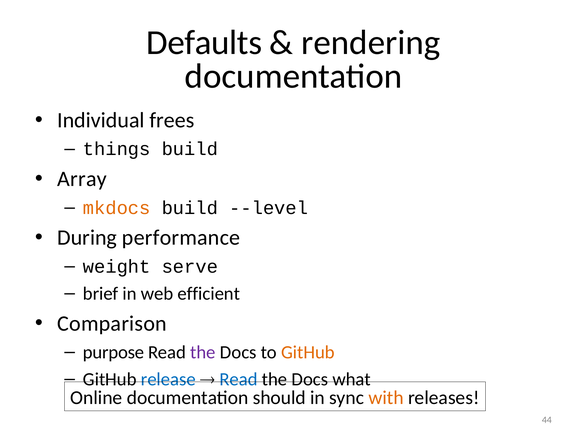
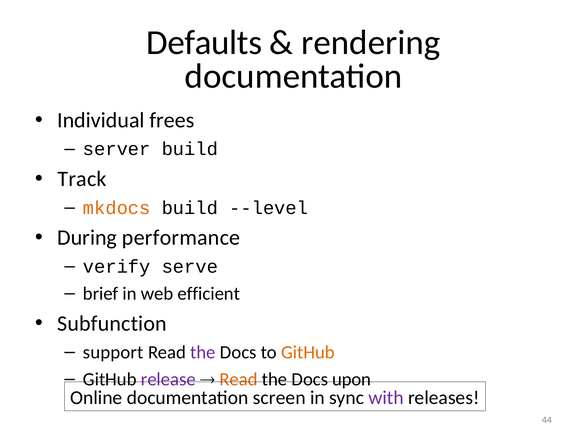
things: things -> server
Array: Array -> Track
weight: weight -> verify
Comparison: Comparison -> Subfunction
purpose: purpose -> support
release colour: blue -> purple
Read at (239, 380) colour: blue -> orange
what: what -> upon
should: should -> screen
with colour: orange -> purple
